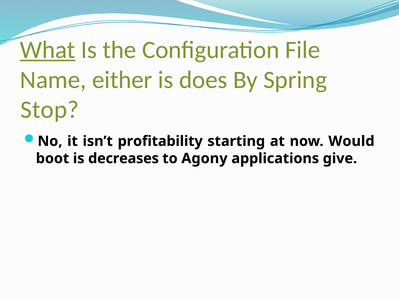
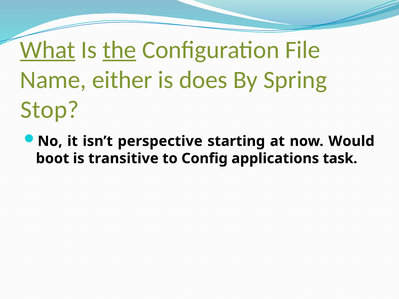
the underline: none -> present
profitability: profitability -> perspective
decreases: decreases -> transitive
Agony: Agony -> Config
give: give -> task
